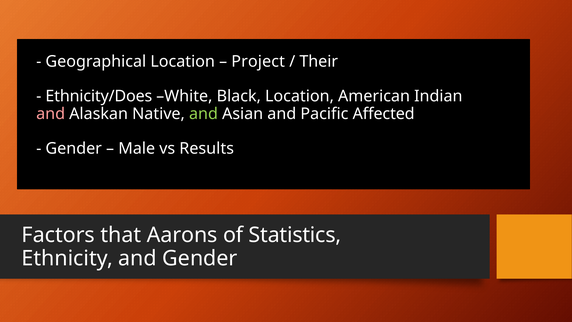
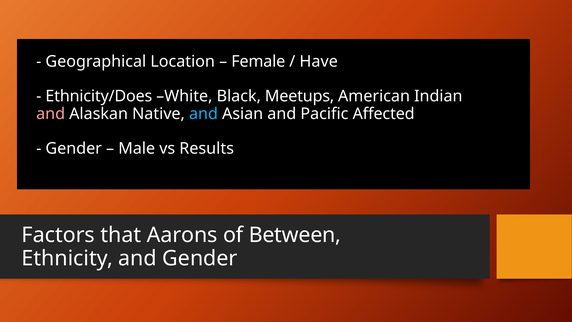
Project: Project -> Female
Their: Their -> Have
Black Location: Location -> Meetups
and at (203, 114) colour: light green -> light blue
Statistics: Statistics -> Between
